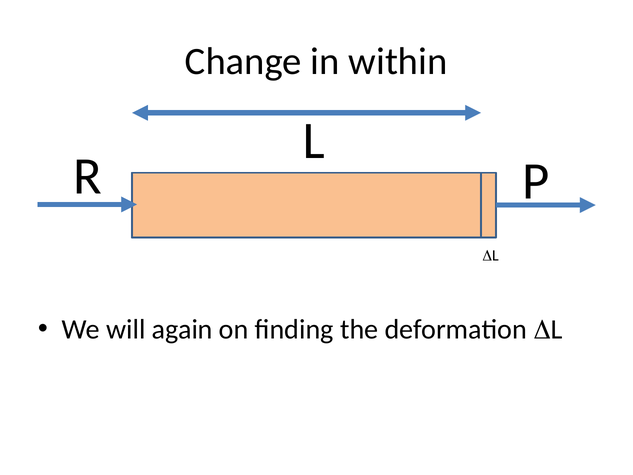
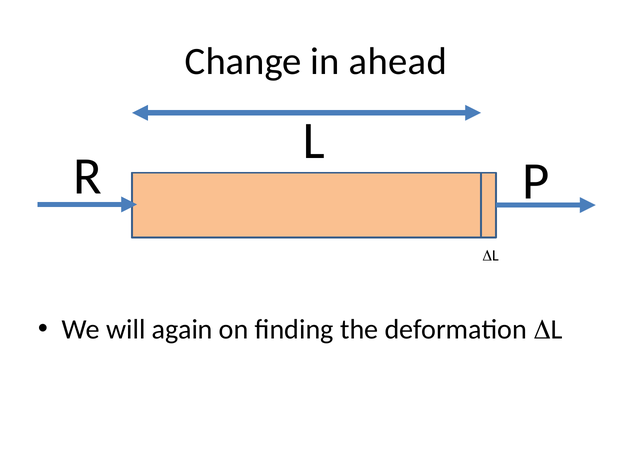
within: within -> ahead
